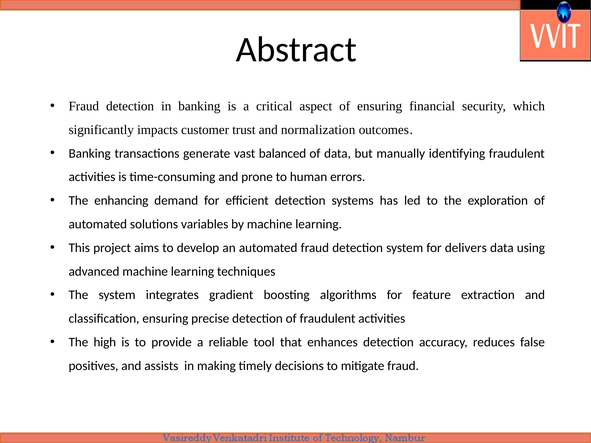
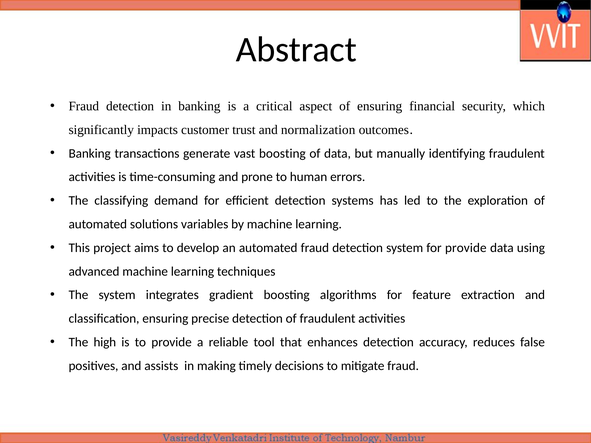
vast balanced: balanced -> boosting
enhancing: enhancing -> classifying
for delivers: delivers -> provide
